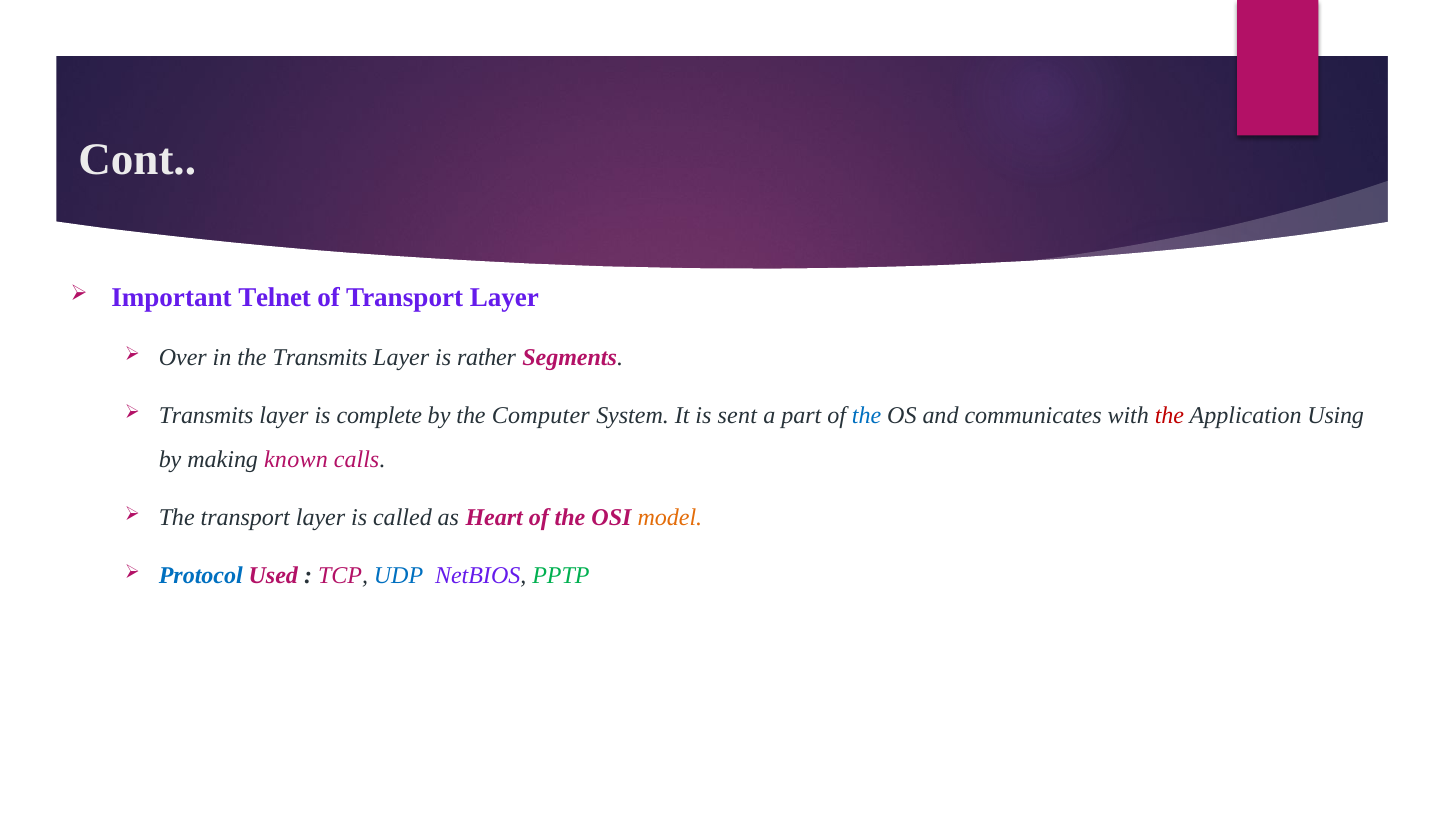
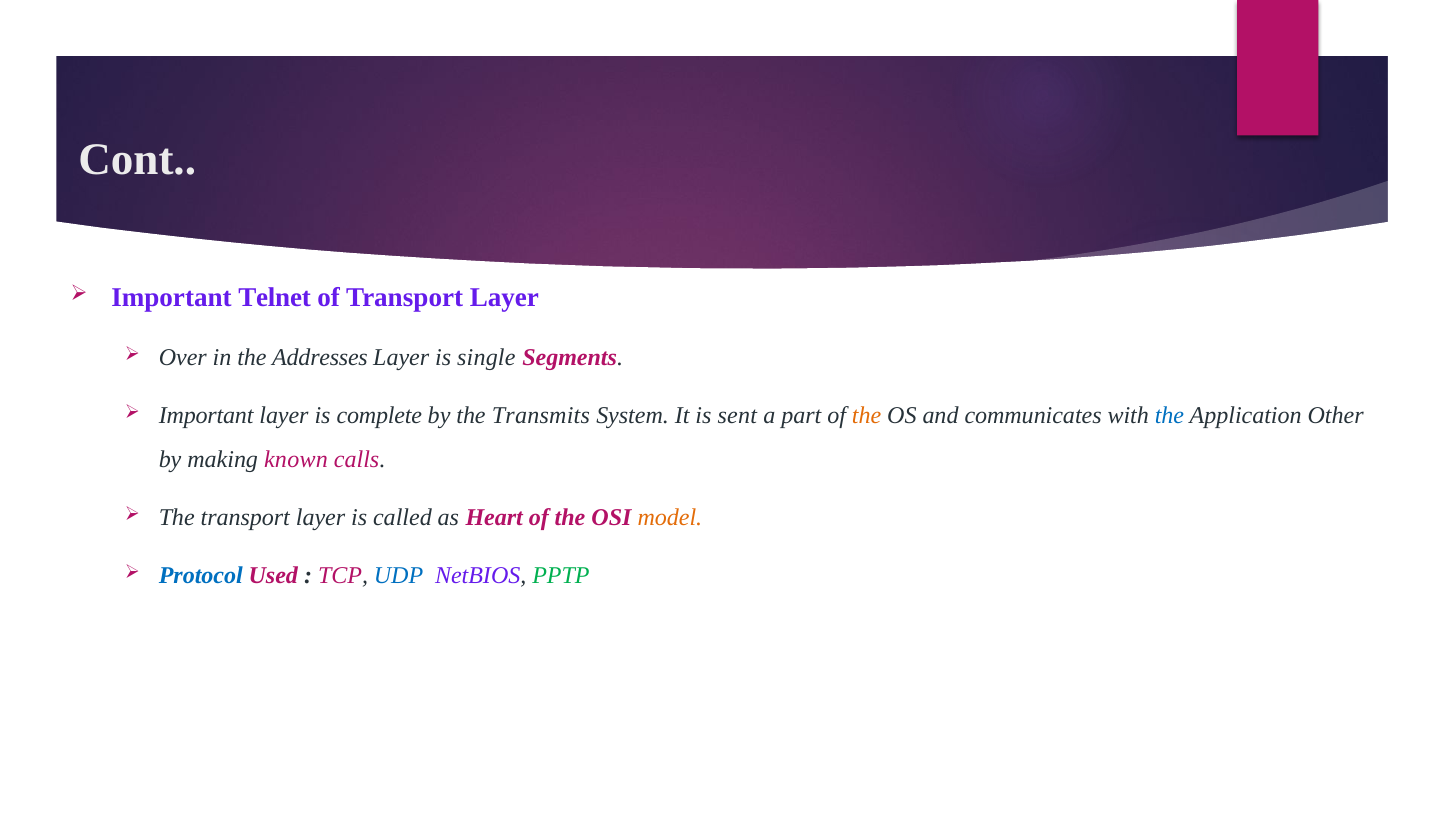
the Transmits: Transmits -> Addresses
rather: rather -> single
Transmits at (206, 416): Transmits -> Important
Computer: Computer -> Transmits
the at (867, 416) colour: blue -> orange
the at (1169, 416) colour: red -> blue
Using: Using -> Other
